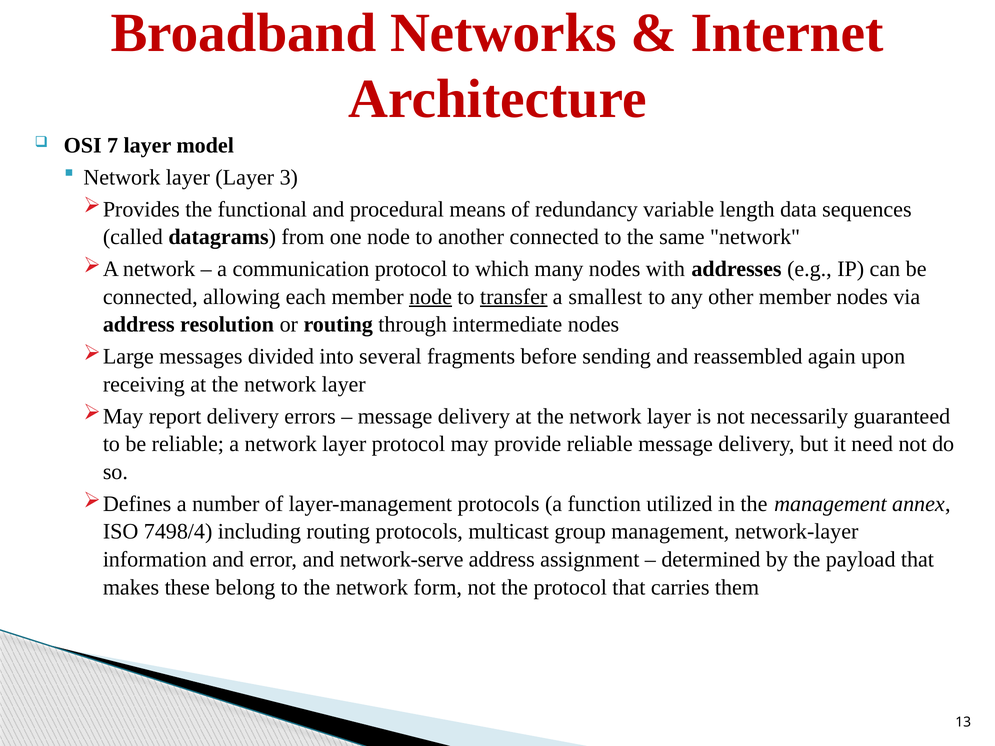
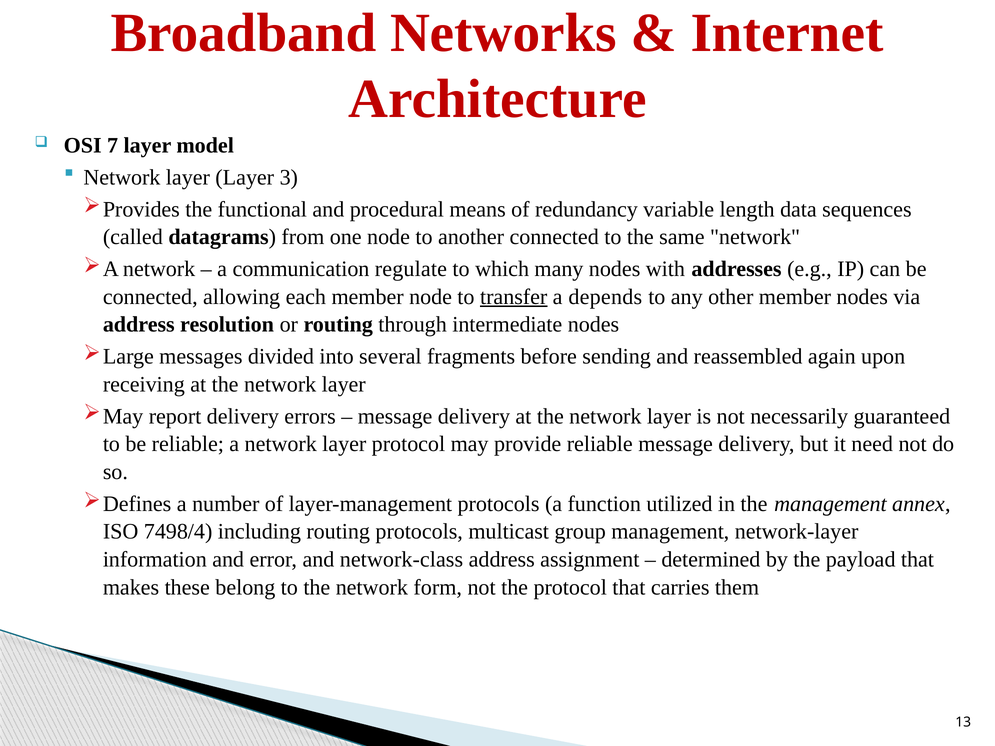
communication protocol: protocol -> regulate
node at (431, 297) underline: present -> none
smallest: smallest -> depends
network-serve: network-serve -> network-class
